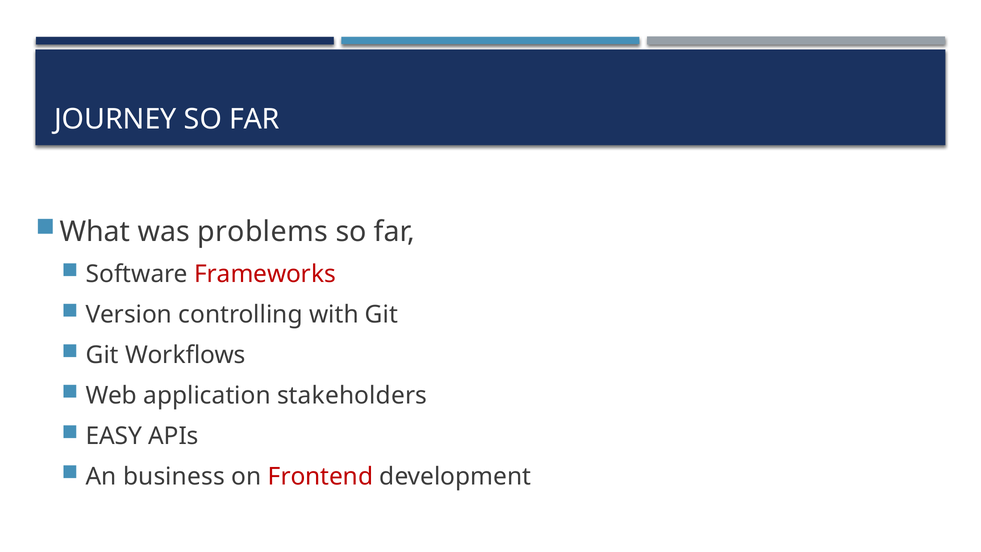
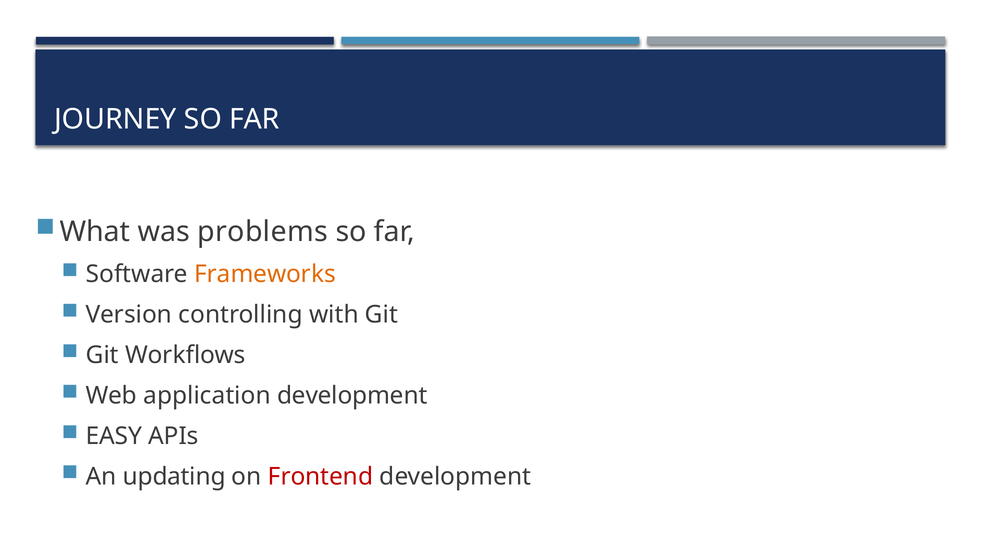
Frameworks colour: red -> orange
application stakeholders: stakeholders -> development
business: business -> updating
